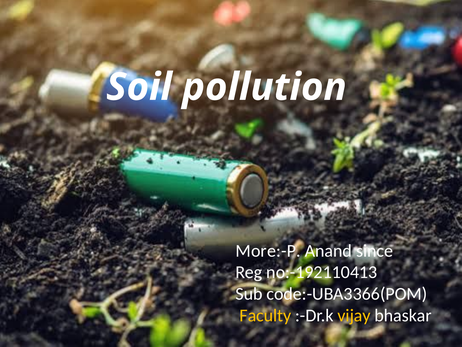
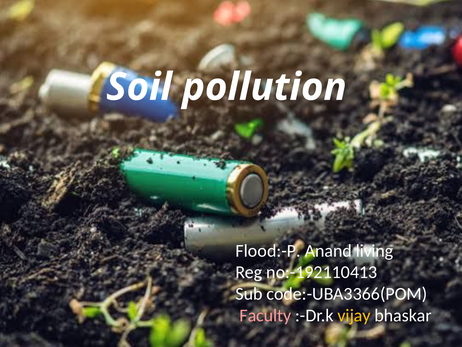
More:-P: More:-P -> Flood:-P
since: since -> living
Faculty colour: yellow -> pink
